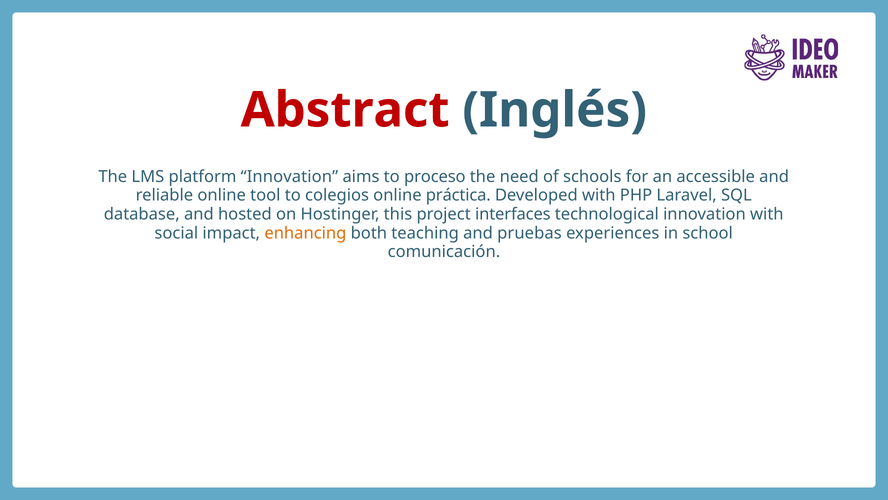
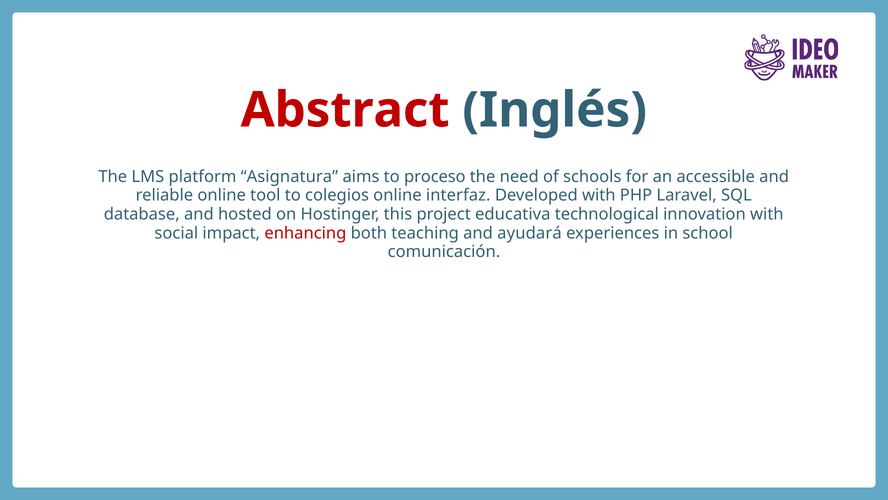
platform Innovation: Innovation -> Asignatura
práctica: práctica -> interfaz
interfaces: interfaces -> educativa
enhancing colour: orange -> red
pruebas: pruebas -> ayudará
